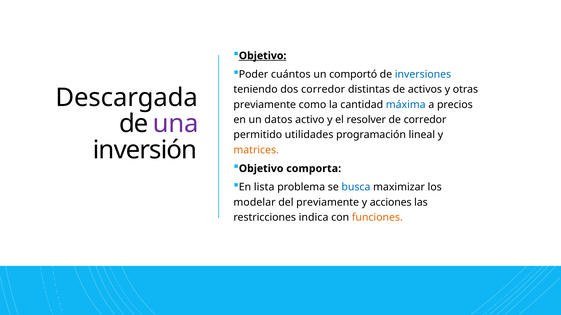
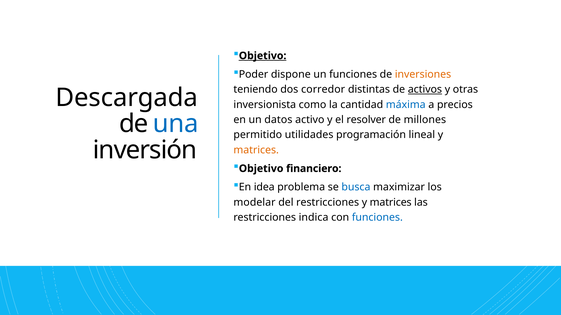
cuántos: cuántos -> dispone
un comportó: comportó -> funciones
inversiones colour: blue -> orange
activos underline: none -> present
previamente at (265, 105): previamente -> inversionista
una colour: purple -> blue
de corredor: corredor -> millones
comporta: comporta -> financiero
lista: lista -> idea
del previamente: previamente -> restricciones
acciones at (391, 203): acciones -> matrices
funciones at (377, 218) colour: orange -> blue
